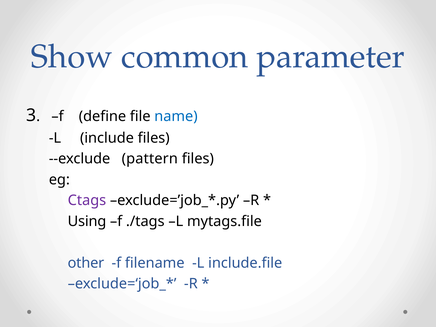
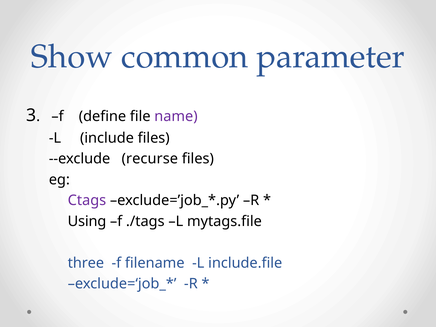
name colour: blue -> purple
pattern: pattern -> recurse
other: other -> three
